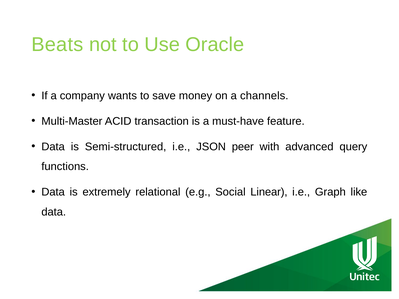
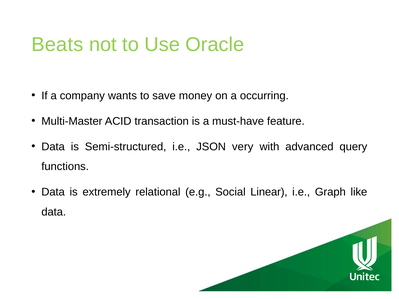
channels: channels -> occurring
peer: peer -> very
